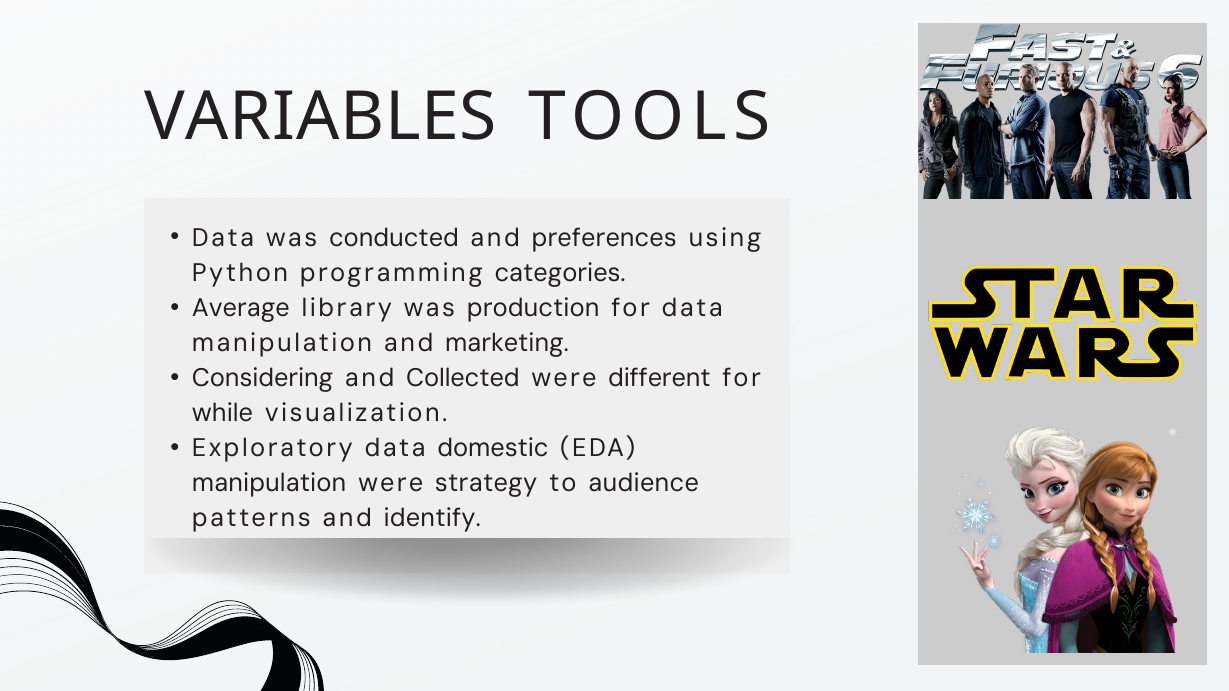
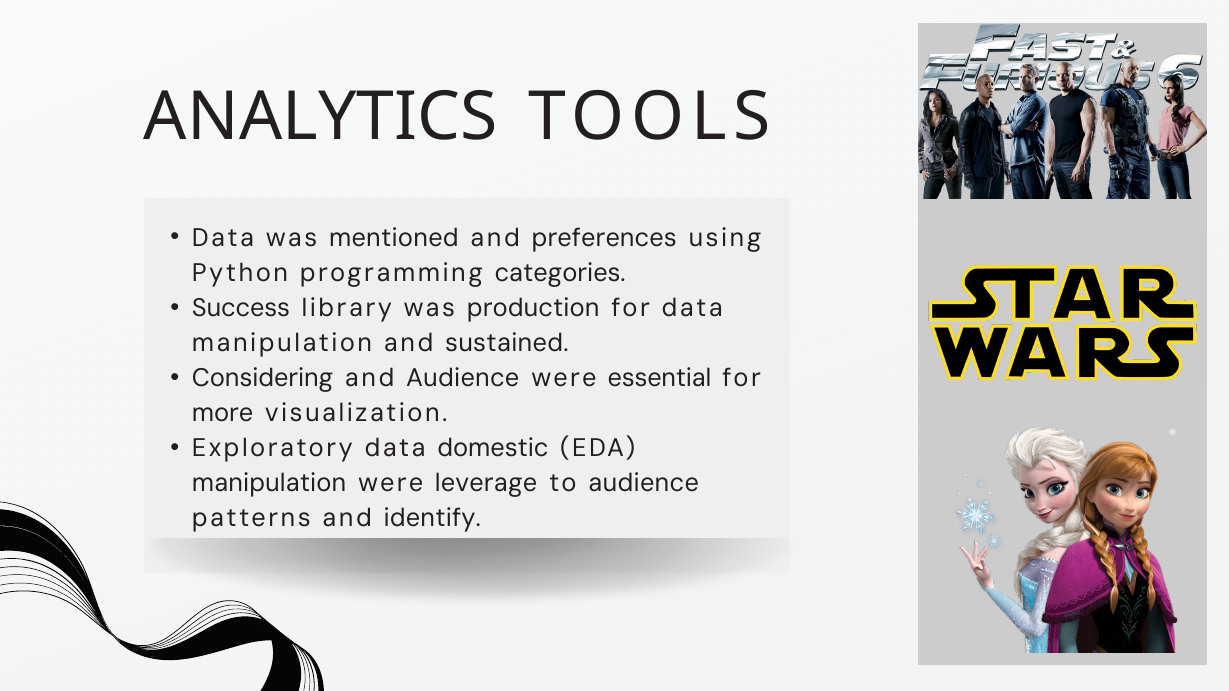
VARIABLES: VARIABLES -> ANALYTICS
conducted: conducted -> mentioned
Average: Average -> Success
marketing: marketing -> sustained
and Collected: Collected -> Audience
different: different -> essential
while: while -> more
strategy: strategy -> leverage
